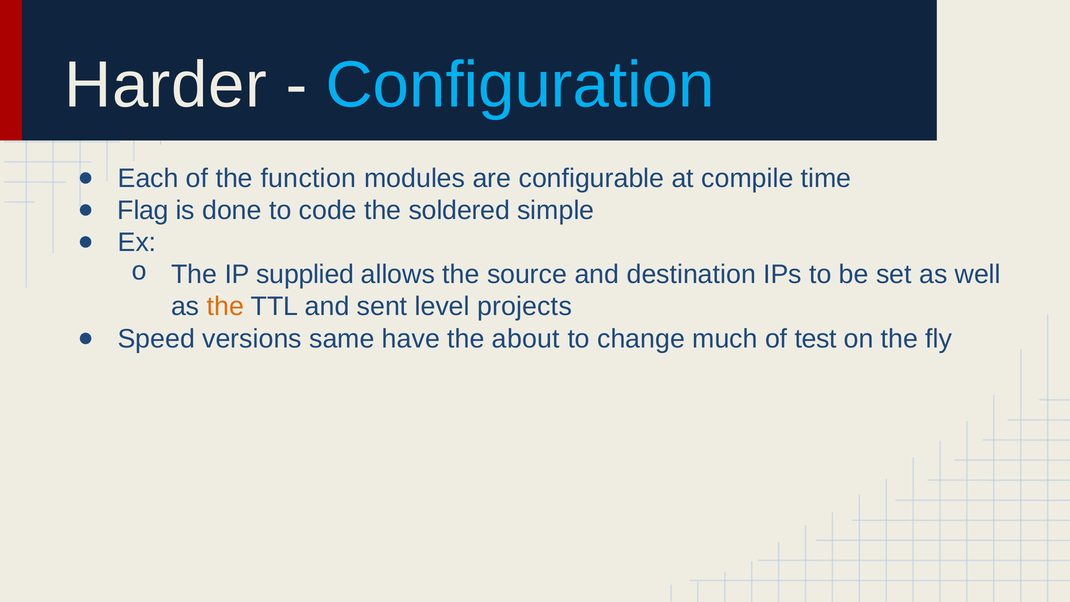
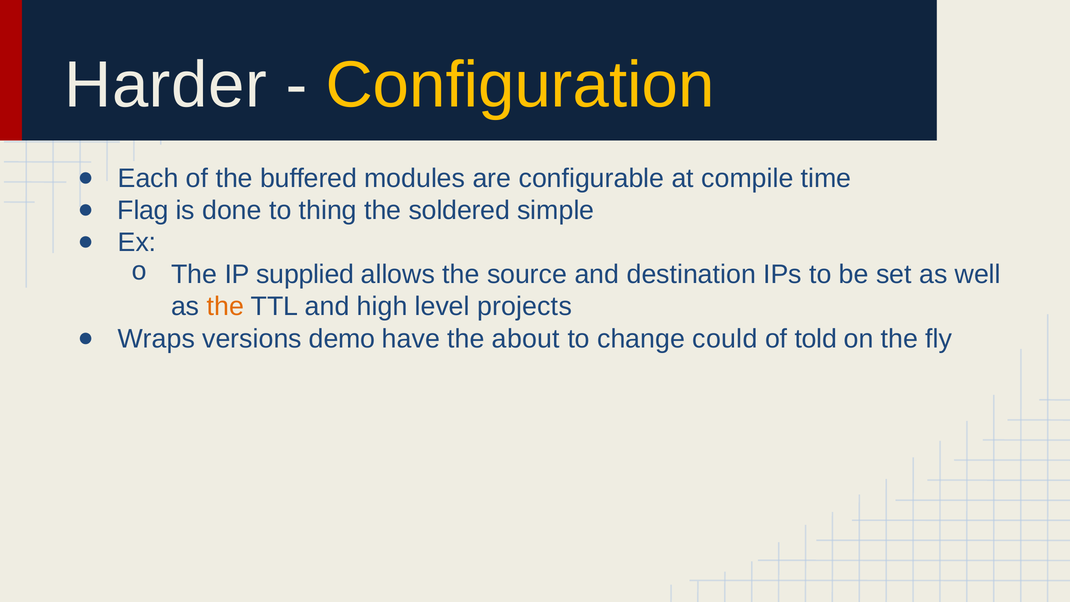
Configuration colour: light blue -> yellow
function: function -> buffered
code: code -> thing
sent: sent -> high
Speed: Speed -> Wraps
same: same -> demo
much: much -> could
test: test -> told
